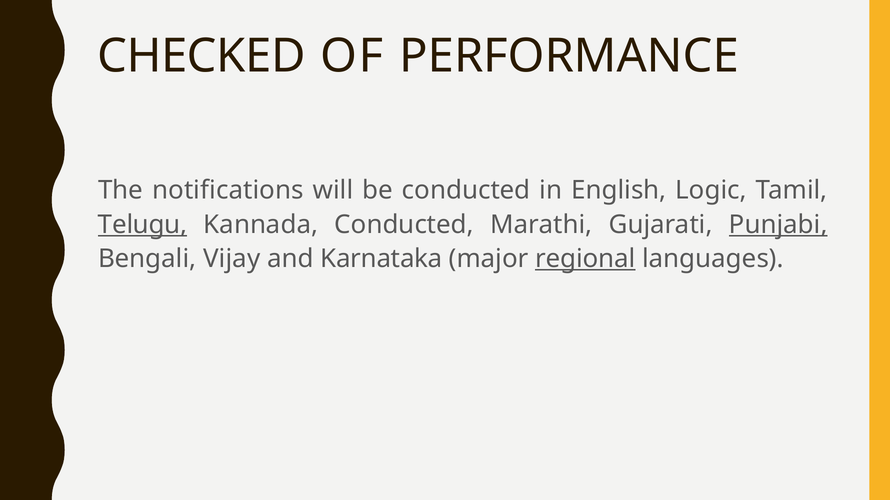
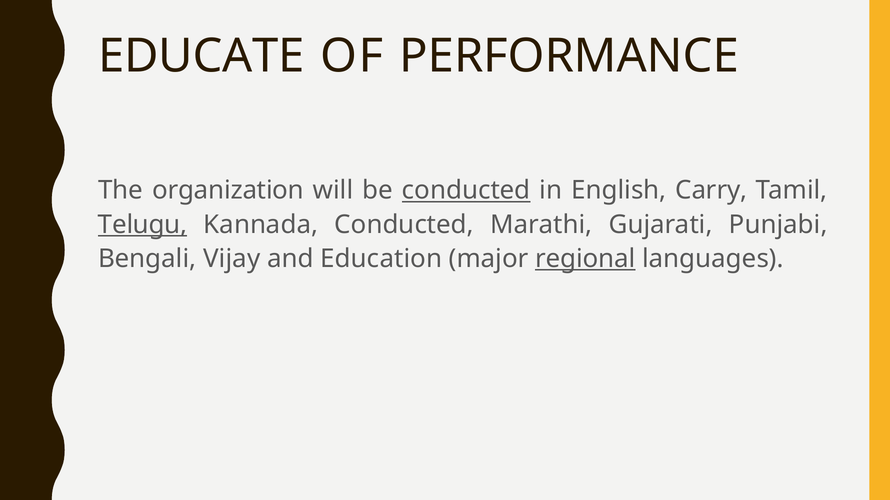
CHECKED: CHECKED -> EDUCATE
notifications: notifications -> organization
conducted at (466, 191) underline: none -> present
Logic: Logic -> Carry
Punjabi underline: present -> none
Karnataka: Karnataka -> Education
